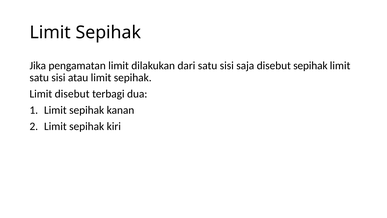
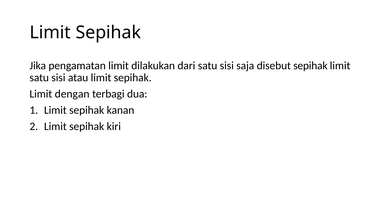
Limit disebut: disebut -> dengan
